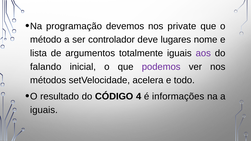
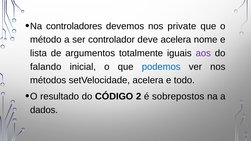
programação: programação -> controladores
deve lugares: lugares -> acelera
podemos colour: purple -> blue
4: 4 -> 2
informações: informações -> sobrepostos
iguais at (44, 110): iguais -> dados
